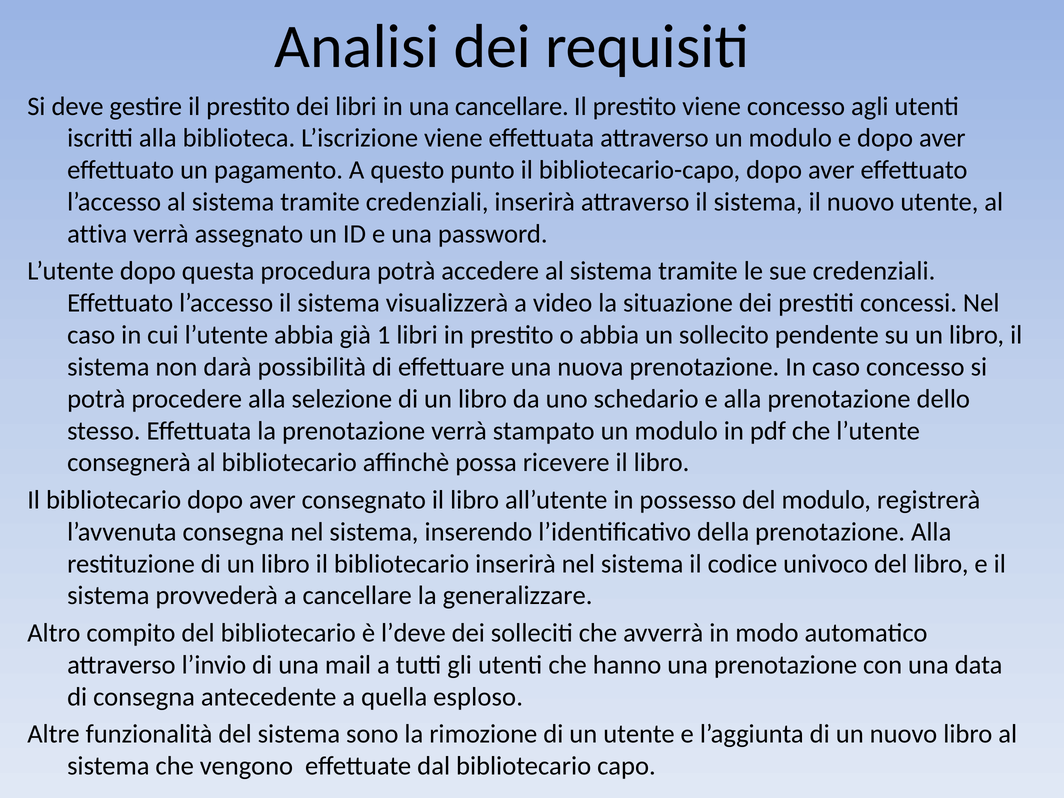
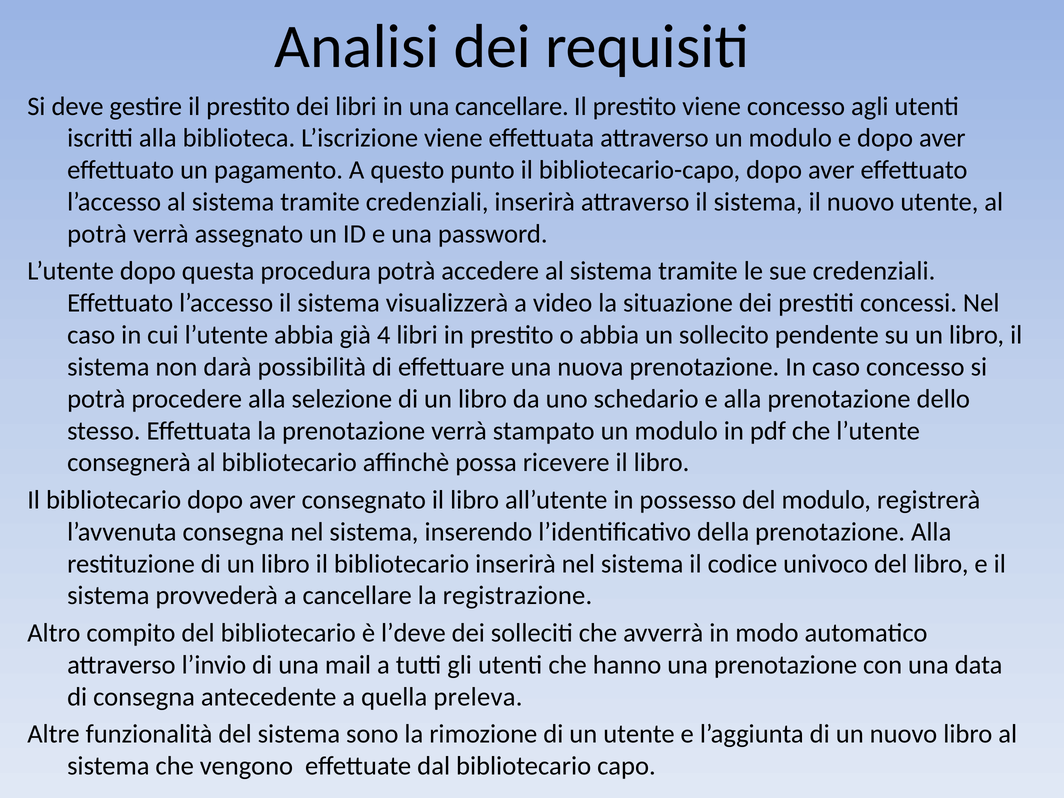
attiva at (97, 234): attiva -> potrà
1: 1 -> 4
generalizzare: generalizzare -> registrazione
esploso: esploso -> preleva
